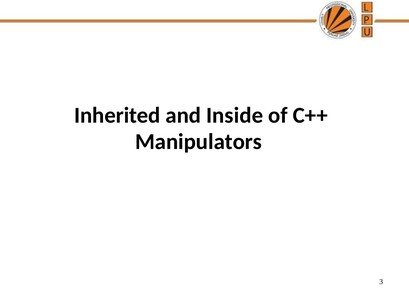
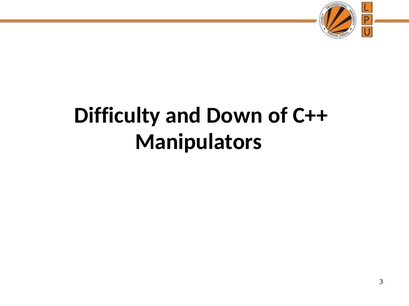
Inherited: Inherited -> Difficulty
Inside: Inside -> Down
